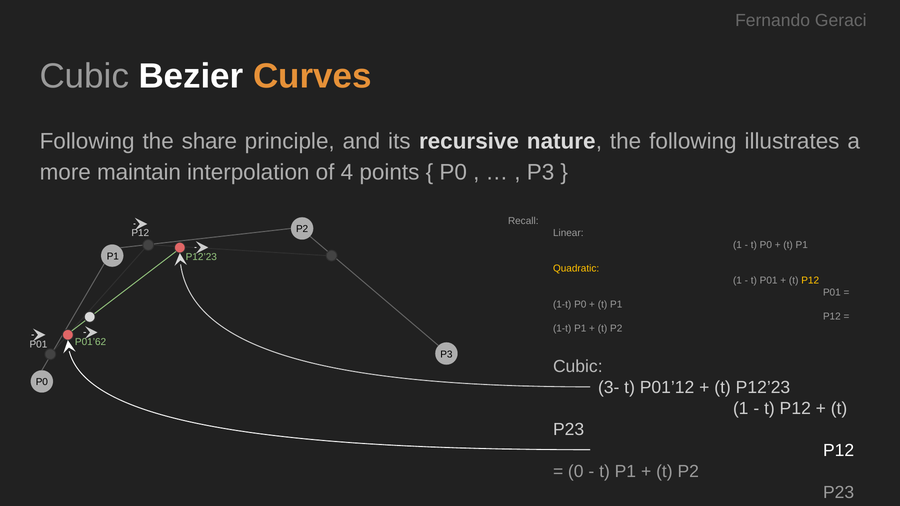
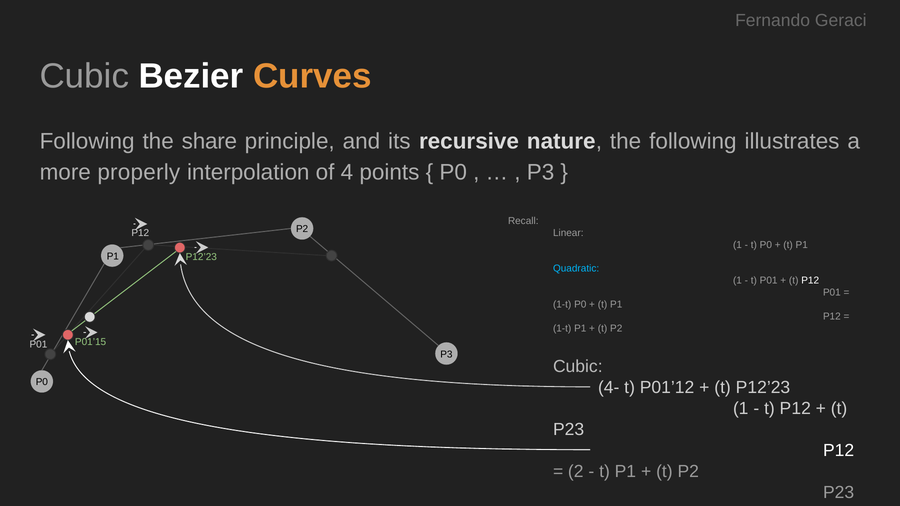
maintain: maintain -> properly
Quadratic colour: yellow -> light blue
P12 at (810, 281) colour: yellow -> white
P01’62: P01’62 -> P01’15
3-: 3- -> 4-
0: 0 -> 2
